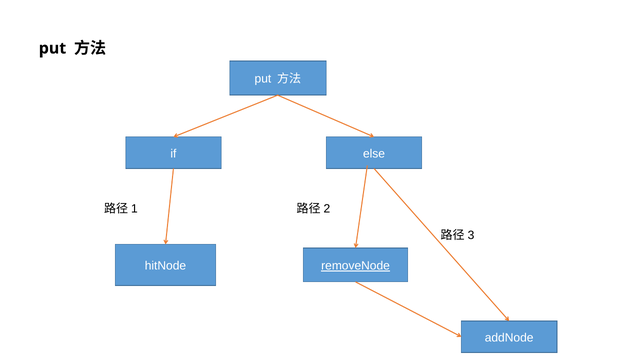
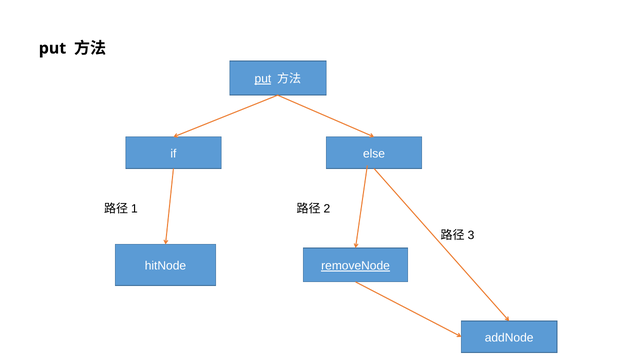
put at (263, 79) underline: none -> present
